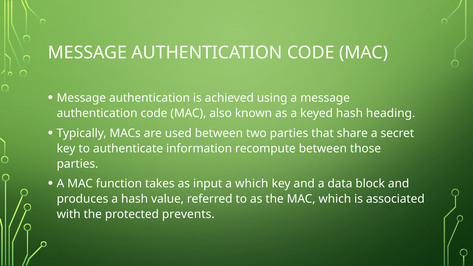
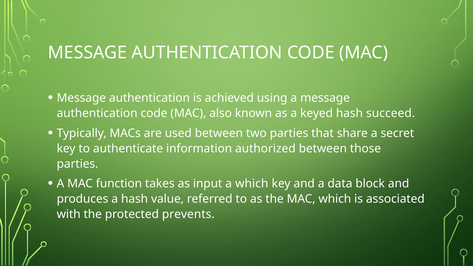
heading: heading -> succeed
recompute: recompute -> authorized
